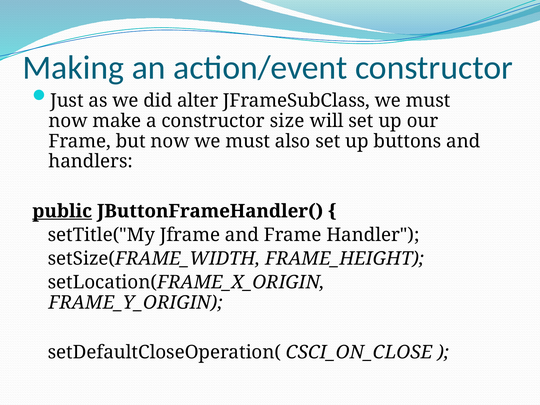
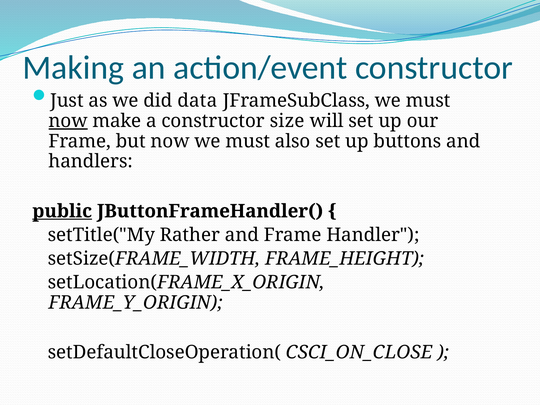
alter: alter -> data
now at (68, 121) underline: none -> present
Jframe: Jframe -> Rather
